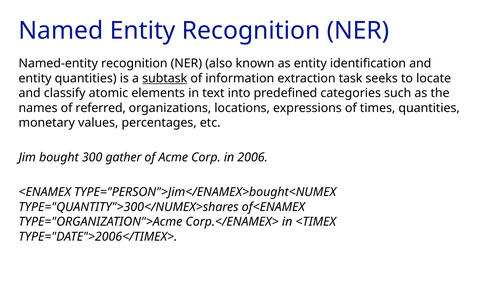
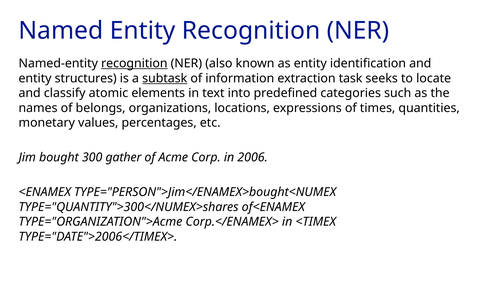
recognition at (134, 63) underline: none -> present
entity quantities: quantities -> structures
referred: referred -> belongs
